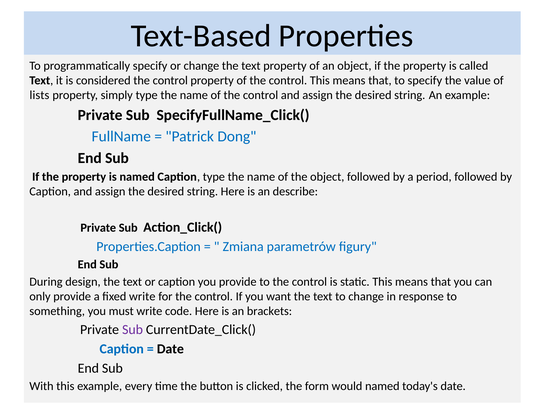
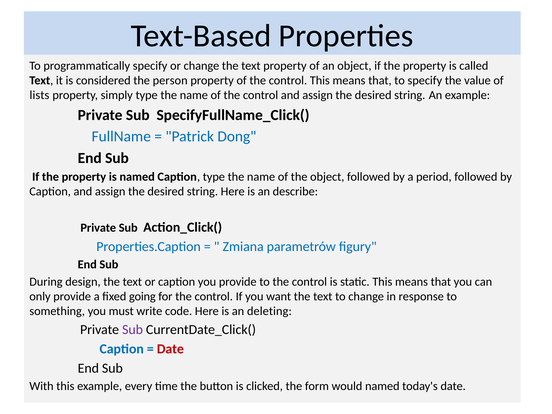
considered the control: control -> person
fixed write: write -> going
brackets: brackets -> deleting
Date at (170, 349) colour: black -> red
